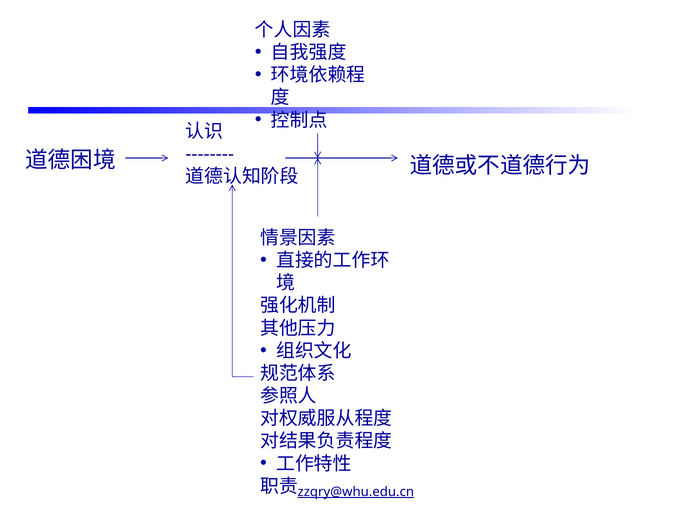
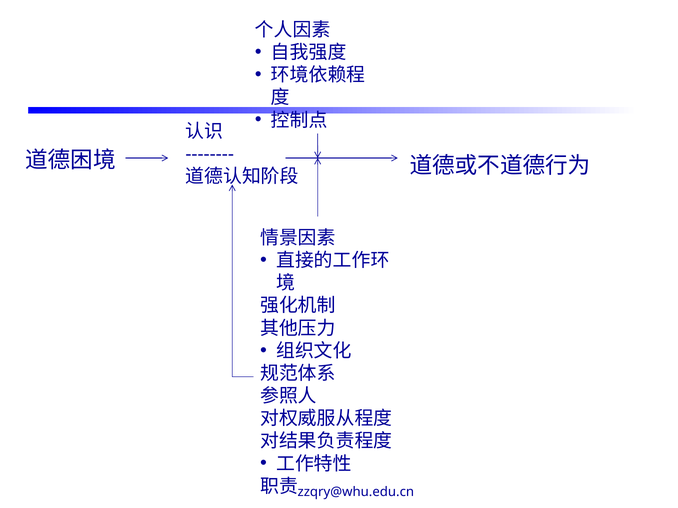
zzqry@whu.edu.cn underline: present -> none
